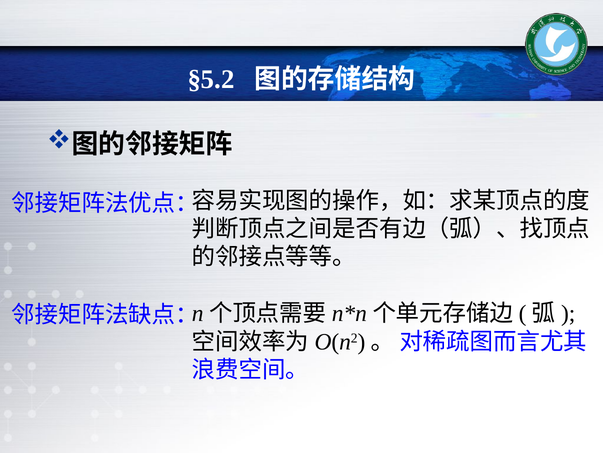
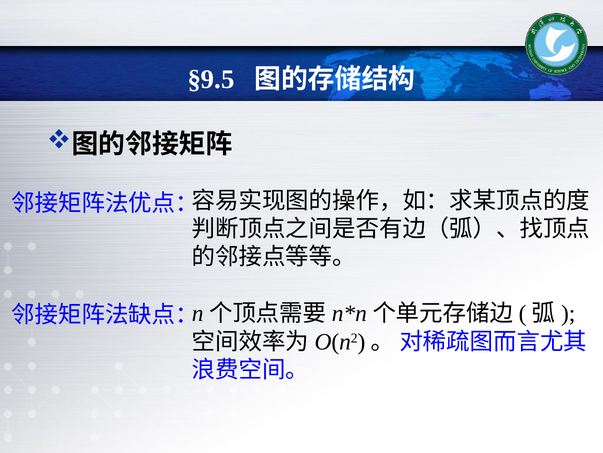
§5.2: §5.2 -> §9.5
